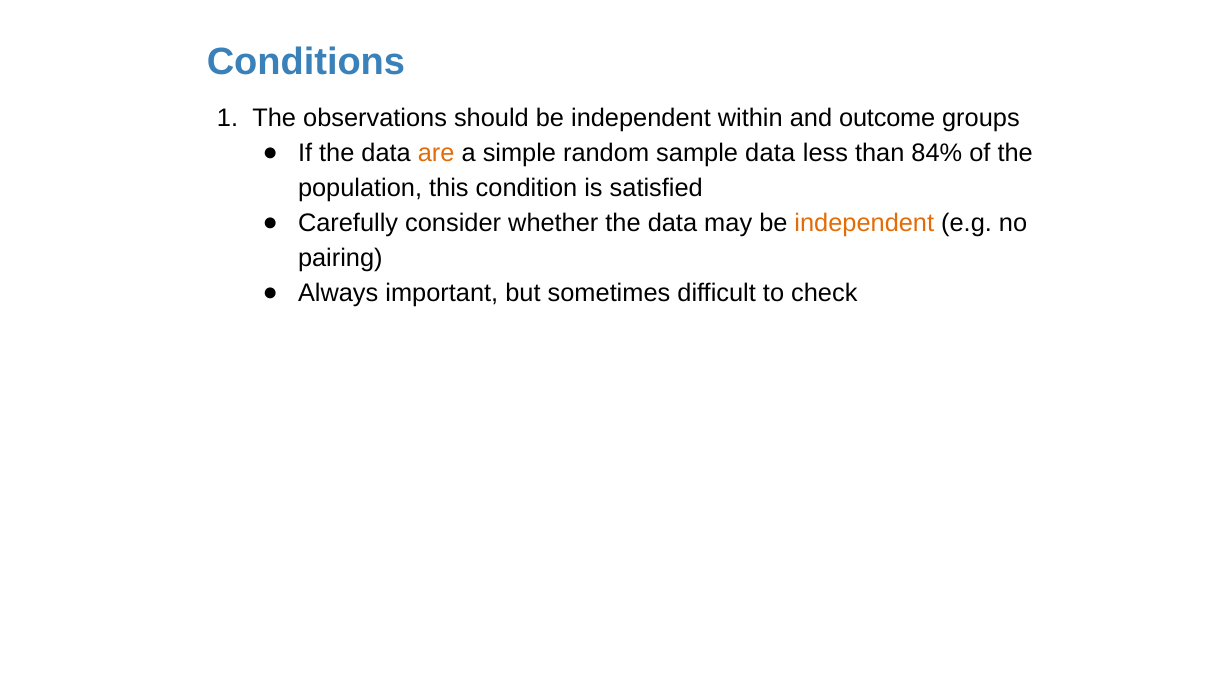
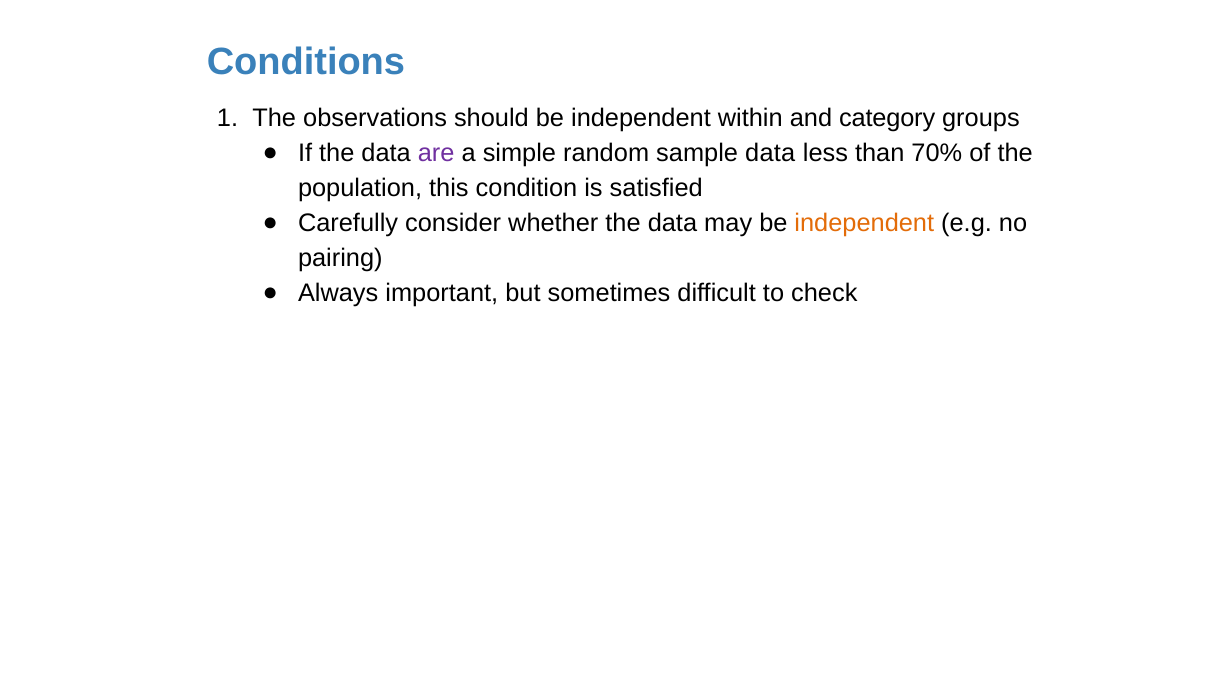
outcome: outcome -> category
are colour: orange -> purple
84%: 84% -> 70%
